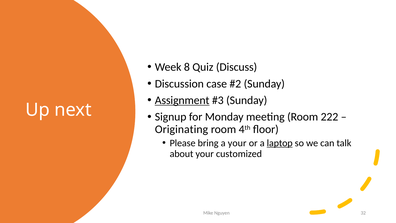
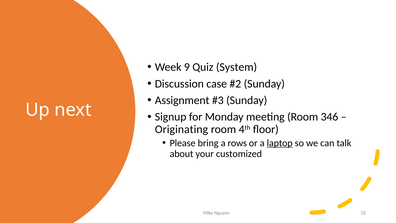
8: 8 -> 9
Discuss: Discuss -> System
Assignment underline: present -> none
222: 222 -> 346
a your: your -> rows
